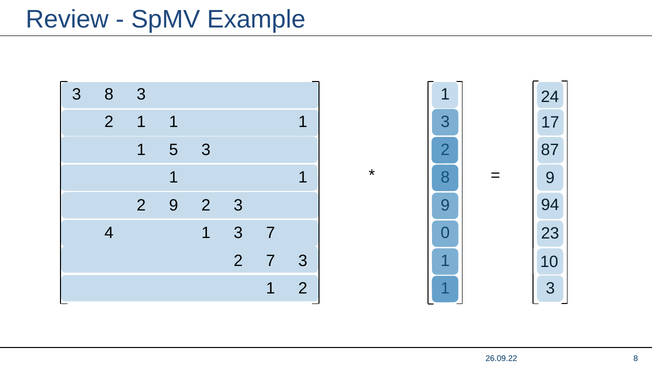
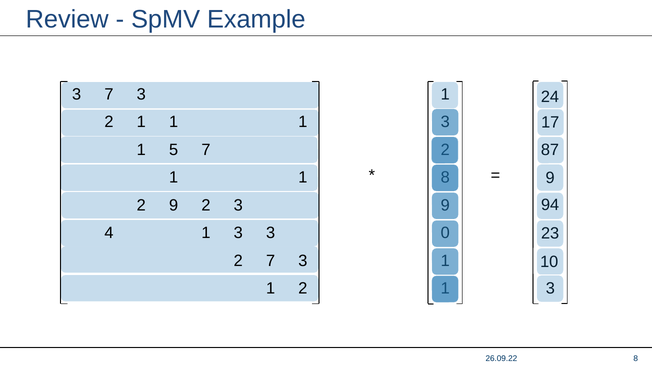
3 8: 8 -> 7
5 3: 3 -> 7
3 7: 7 -> 3
